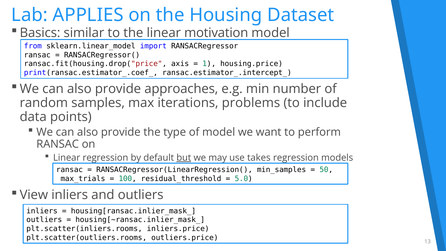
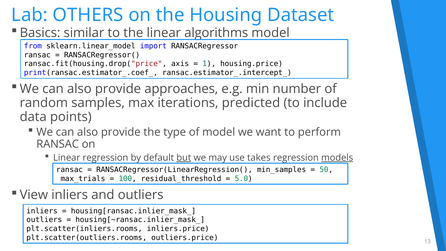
APPLIES: APPLIES -> OTHERS
motivation: motivation -> algorithms
problems: problems -> predicted
models underline: none -> present
